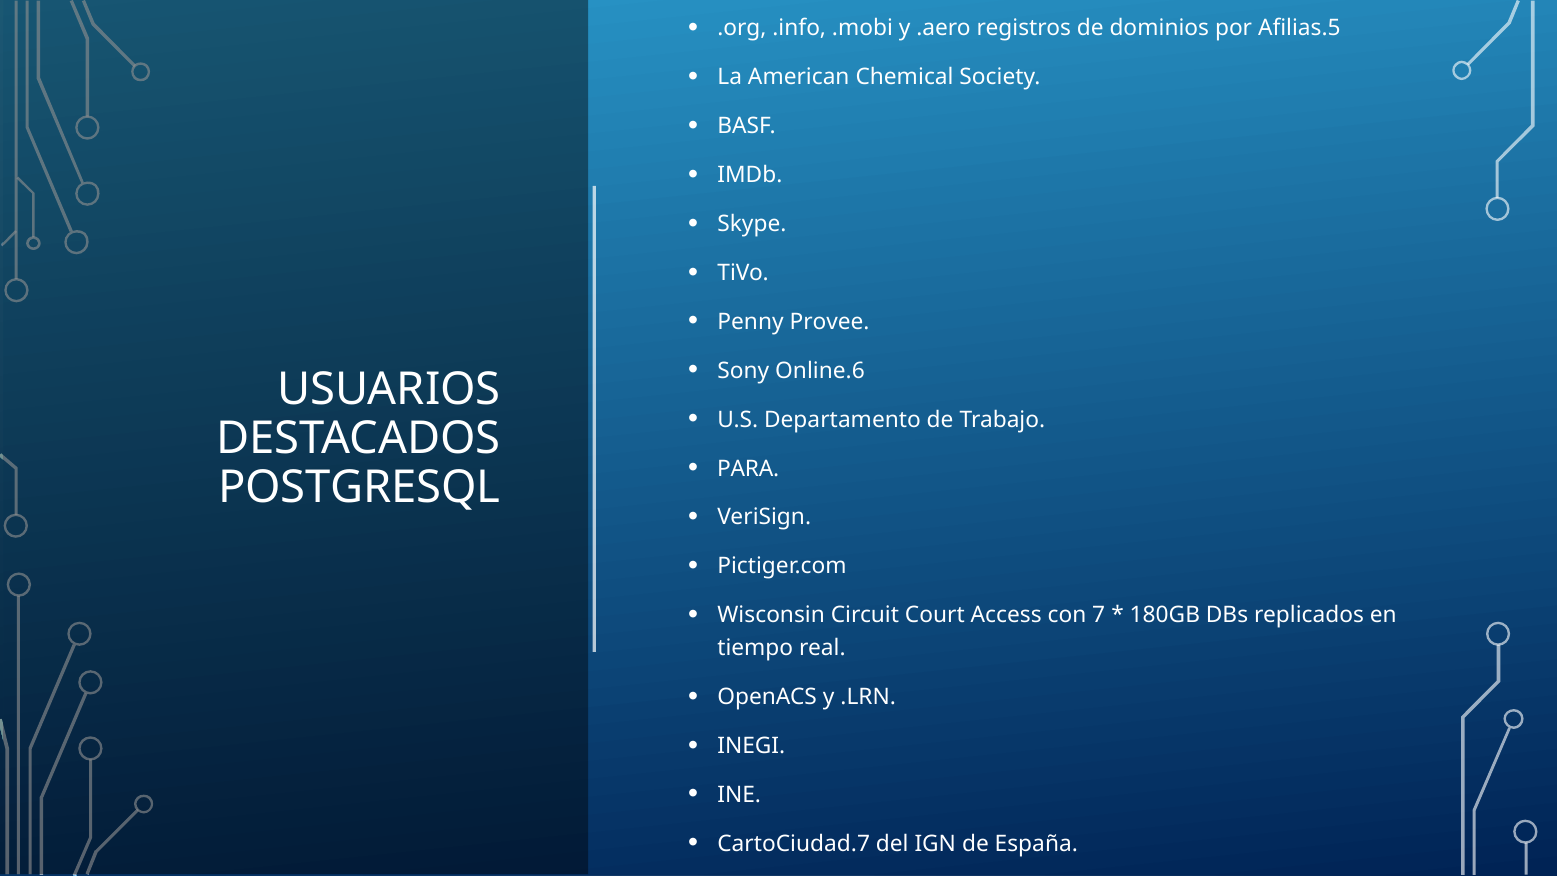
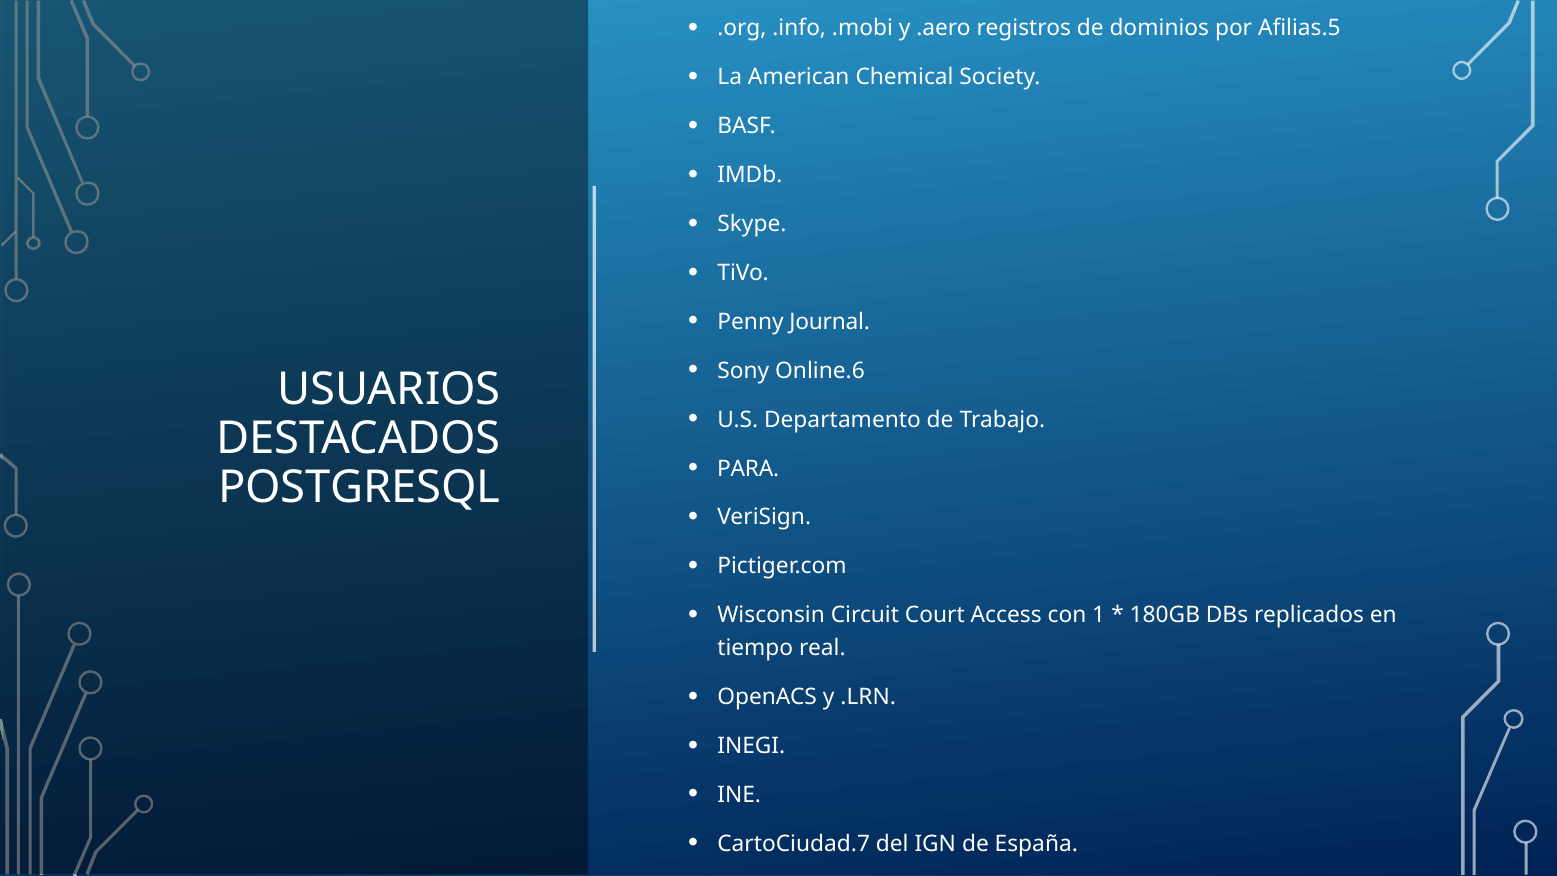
Provee: Provee -> Journal
7: 7 -> 1
